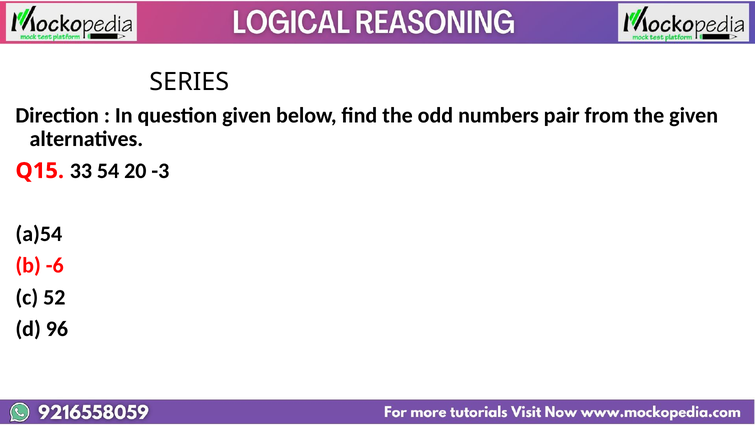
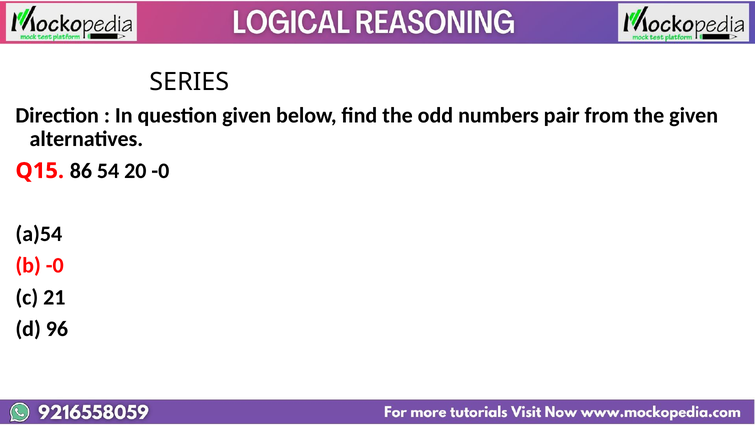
33: 33 -> 86
20 -3: -3 -> -0
b -6: -6 -> -0
52: 52 -> 21
